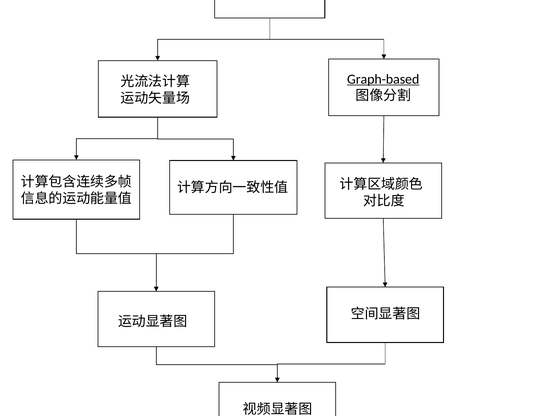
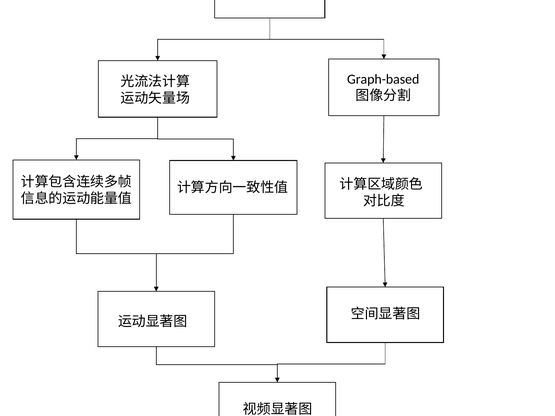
Graph-based underline: present -> none
